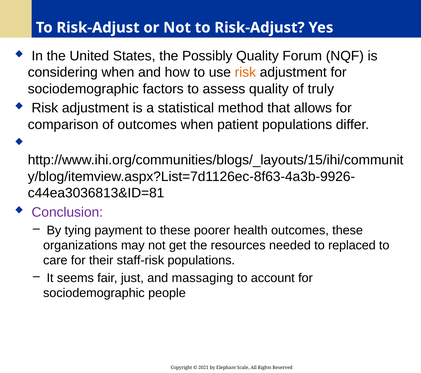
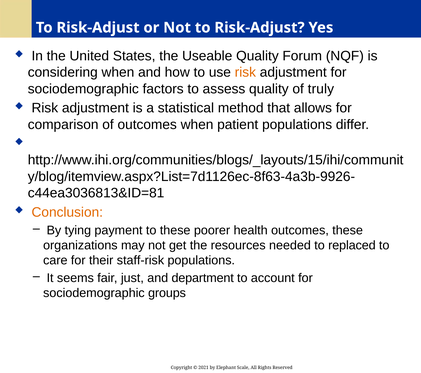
Possibly: Possibly -> Useable
Conclusion colour: purple -> orange
massaging: massaging -> department
people: people -> groups
